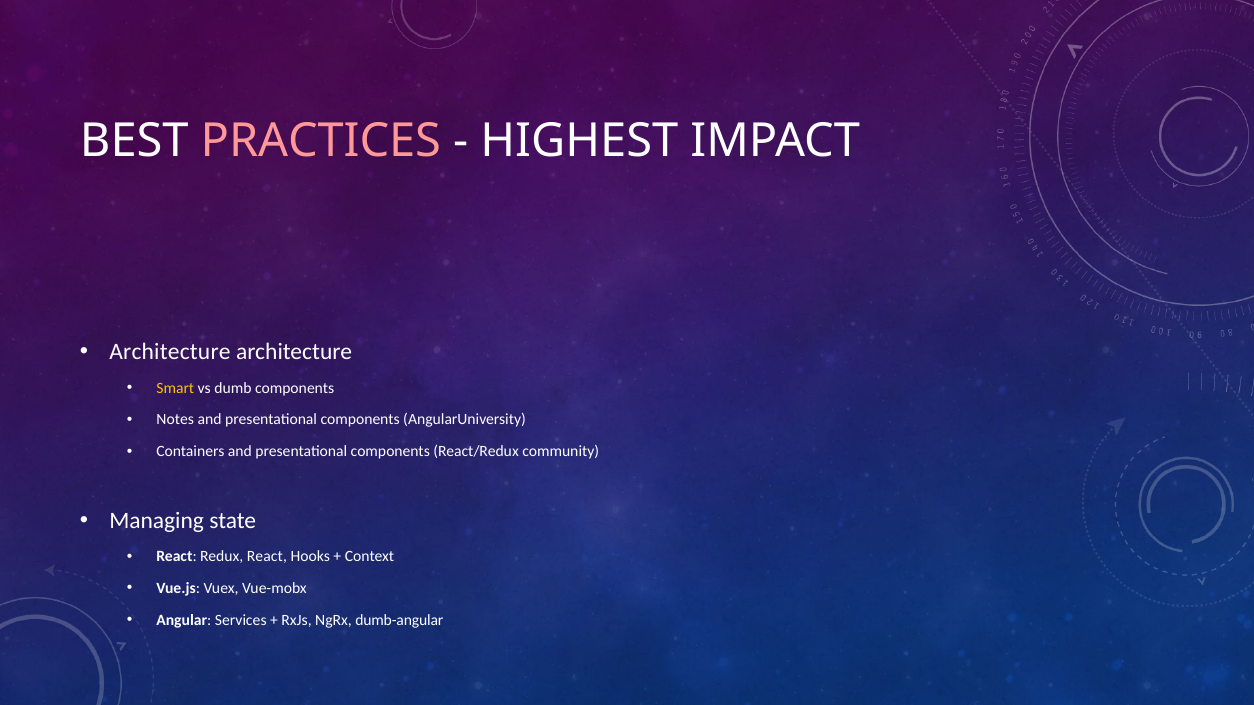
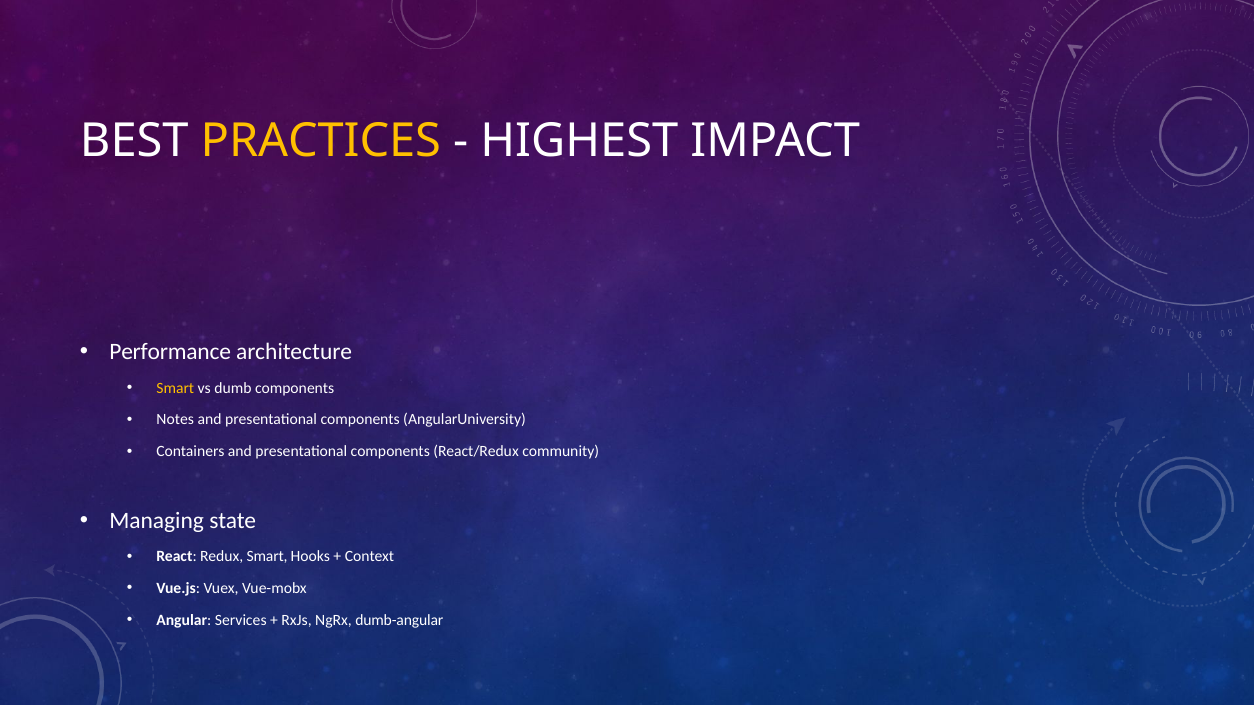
PRACTICES colour: pink -> yellow
Architecture at (170, 352): Architecture -> Performance
Redux React: React -> Smart
